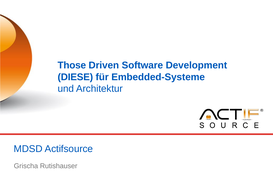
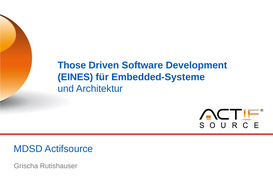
DIESE: DIESE -> EINES
